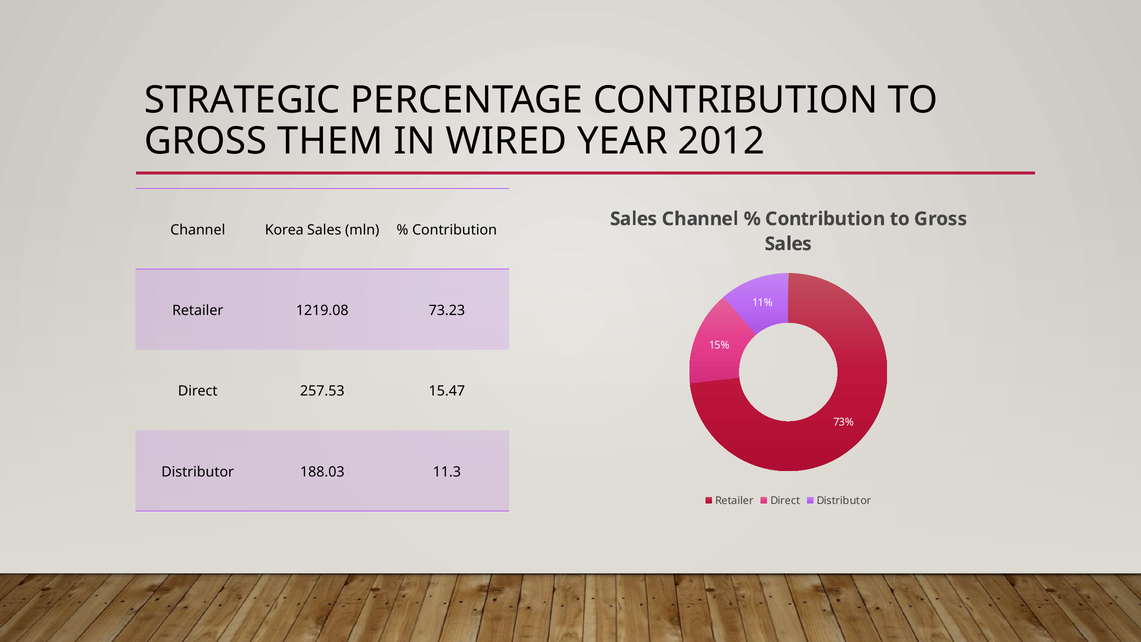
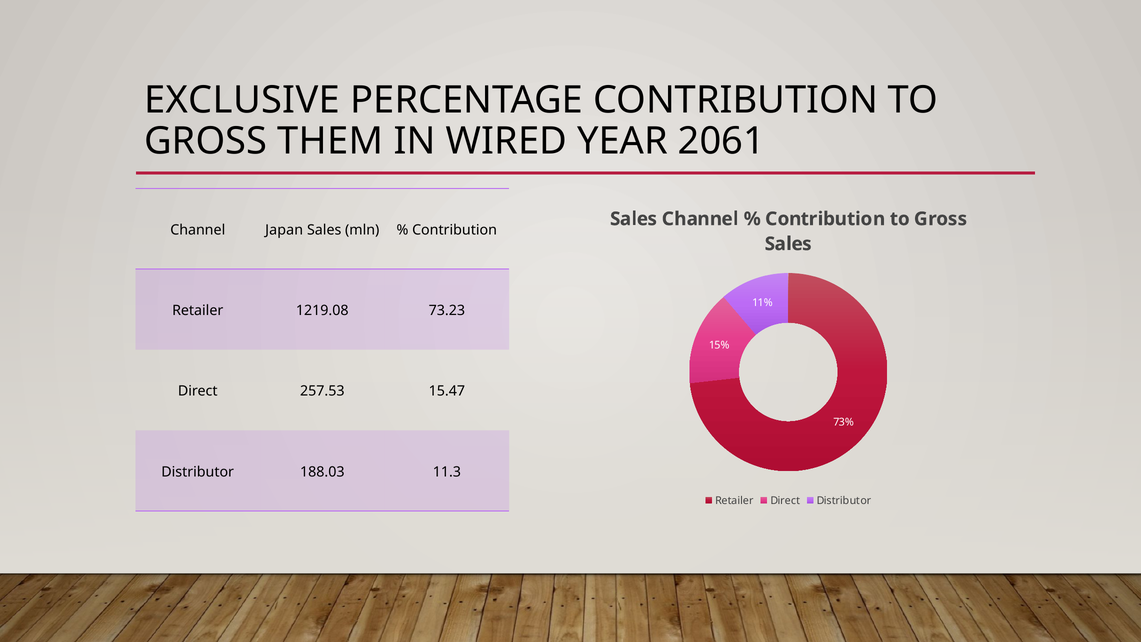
STRATEGIC: STRATEGIC -> EXCLUSIVE
2012: 2012 -> 2061
Korea: Korea -> Japan
